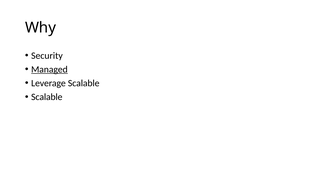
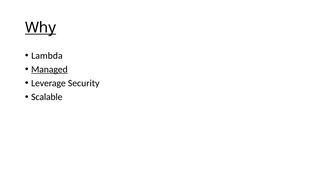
Why underline: none -> present
Security: Security -> Lambda
Leverage Scalable: Scalable -> Security
